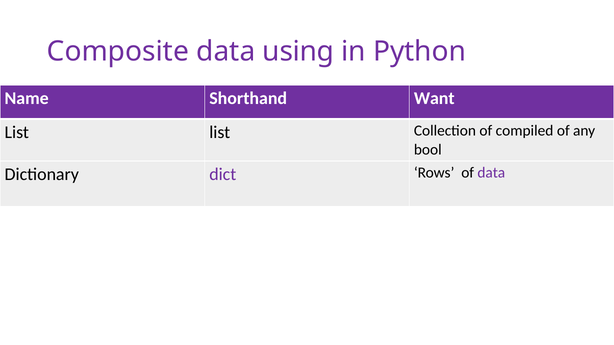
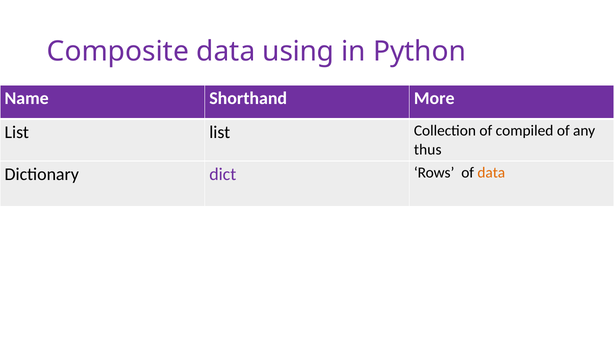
Want: Want -> More
bool: bool -> thus
data at (491, 173) colour: purple -> orange
